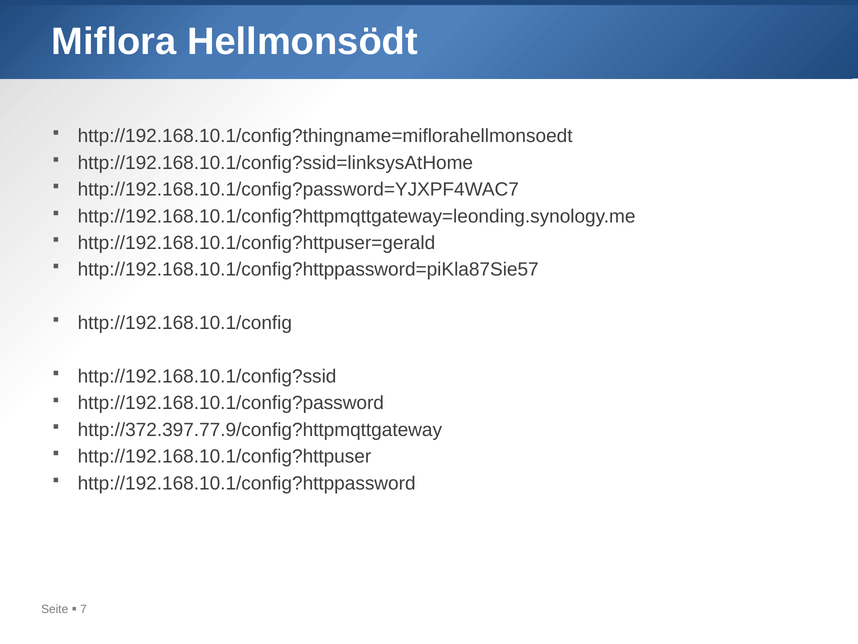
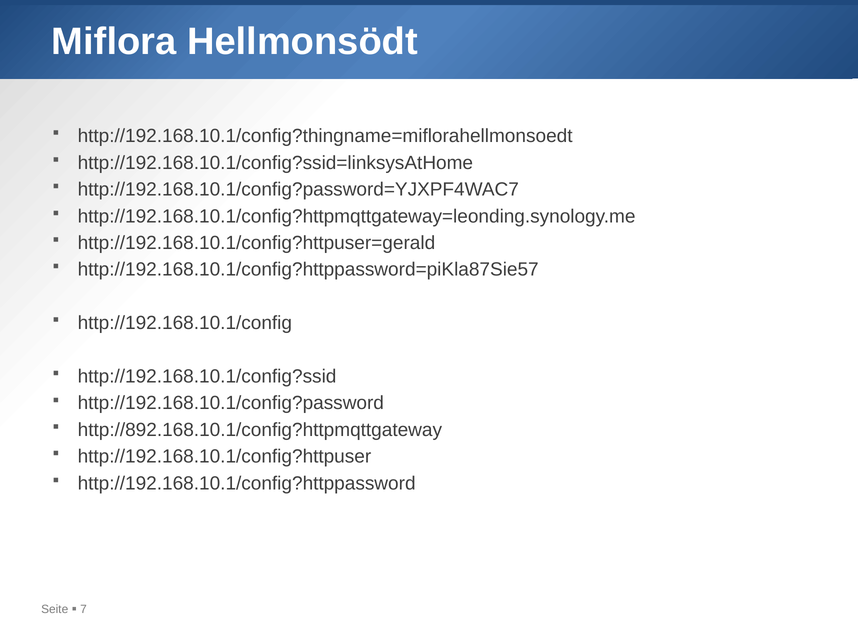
http://372.397.77.9/config?httpmqttgateway: http://372.397.77.9/config?httpmqttgateway -> http://892.168.10.1/config?httpmqttgateway
